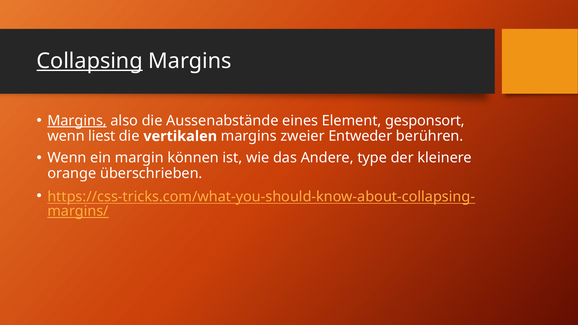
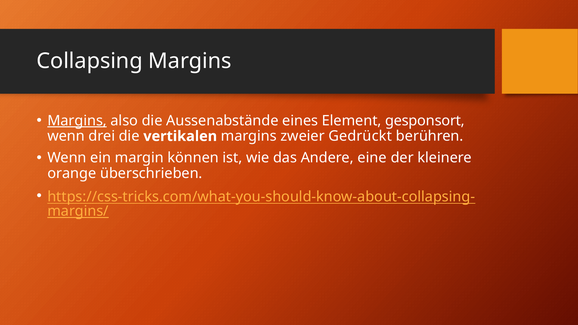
Collapsing underline: present -> none
liest: liest -> drei
Entweder: Entweder -> Gedrückt
type: type -> eine
